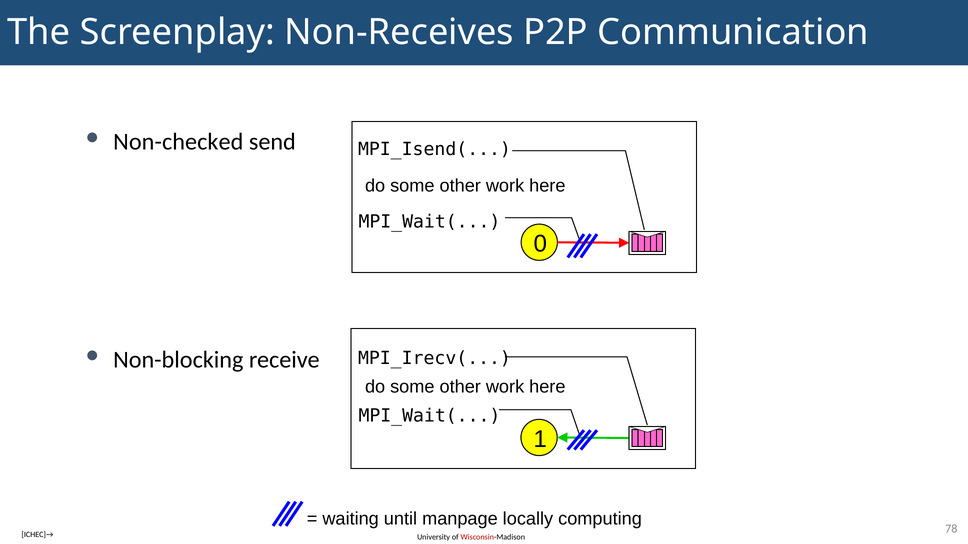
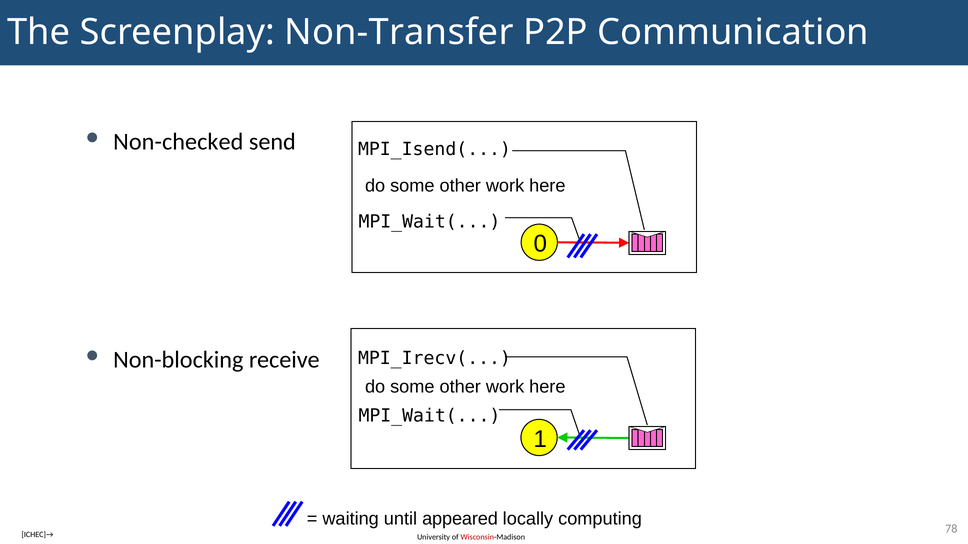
Non-Receives: Non-Receives -> Non-Transfer
manpage: manpage -> appeared
